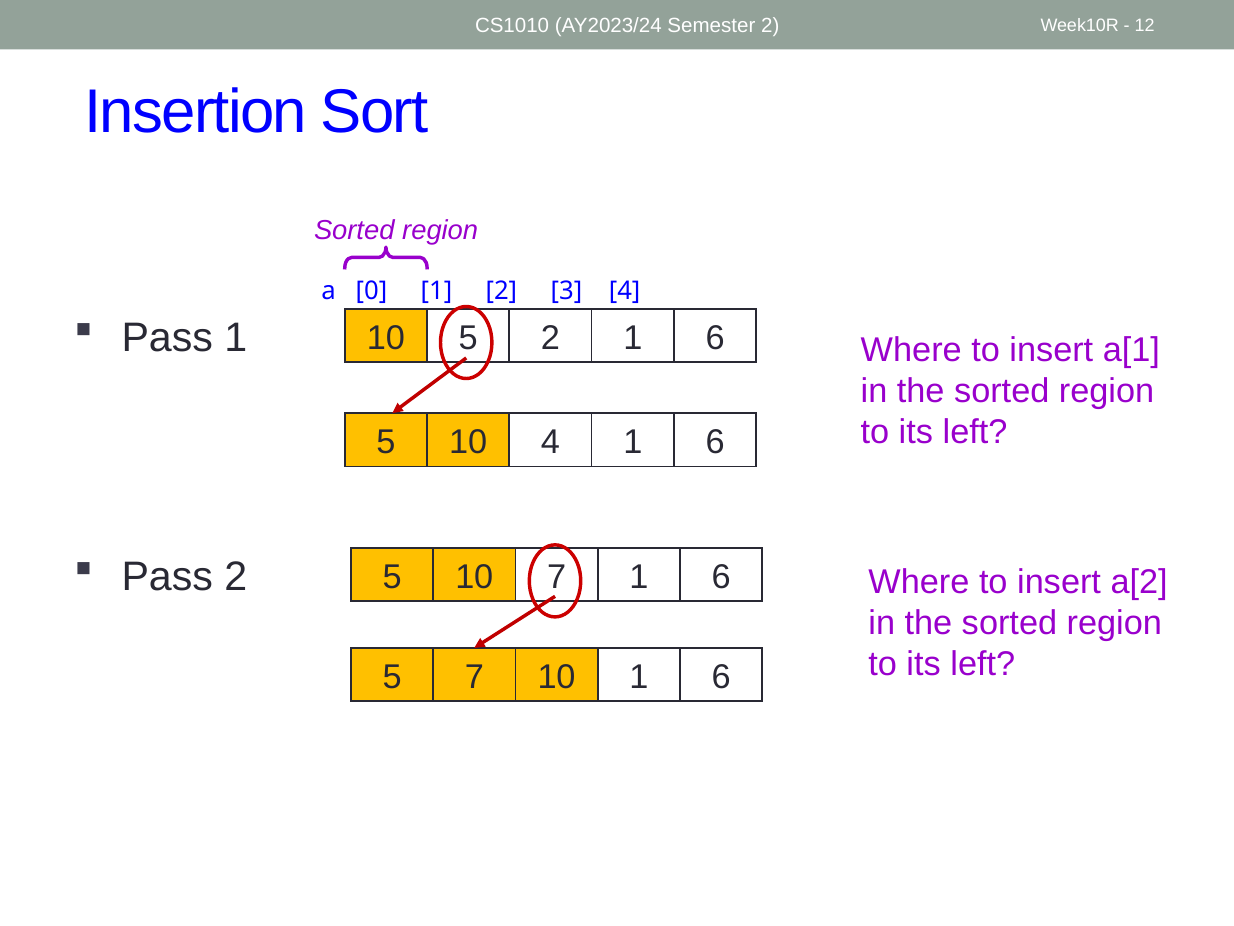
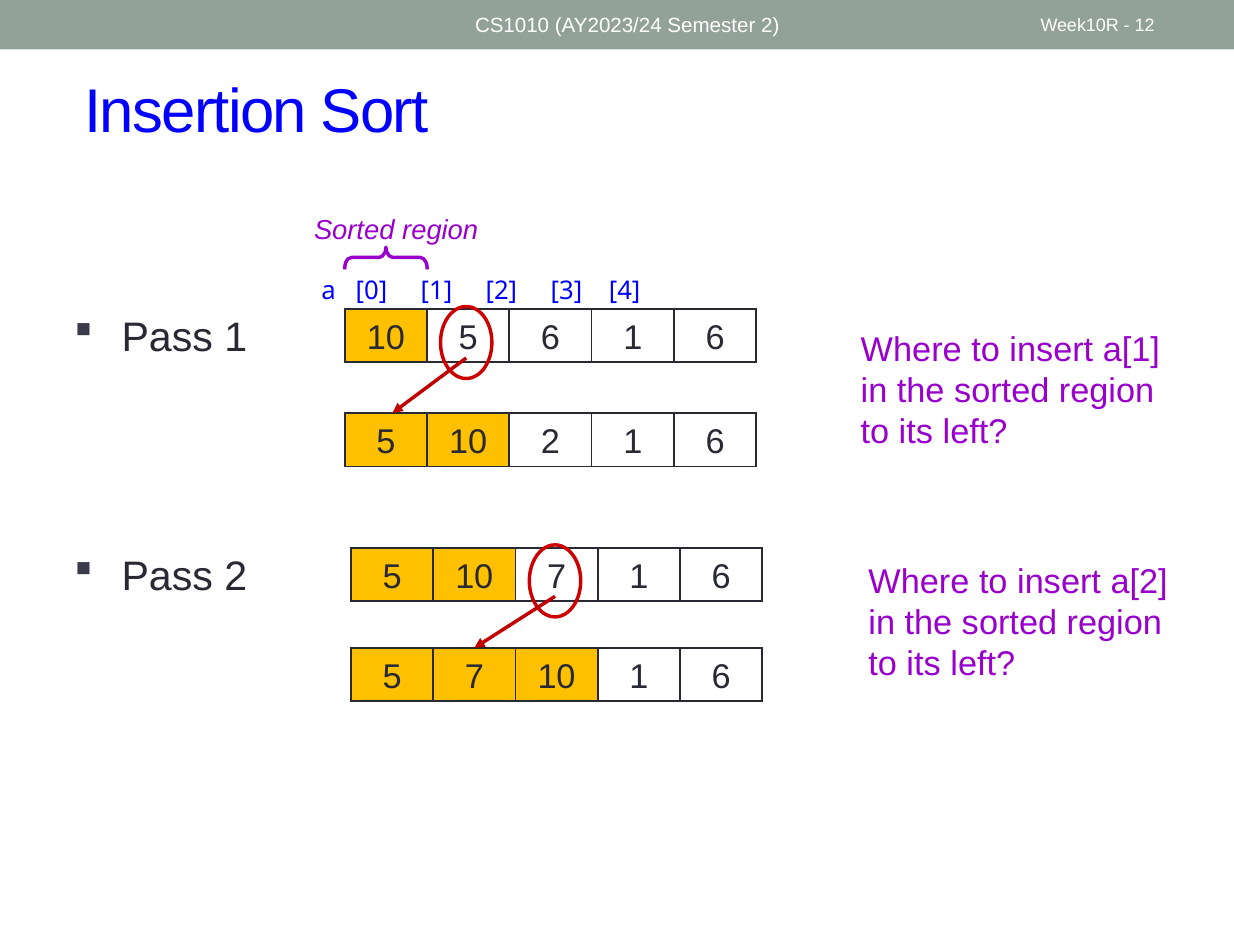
5 2: 2 -> 6
10 4: 4 -> 2
